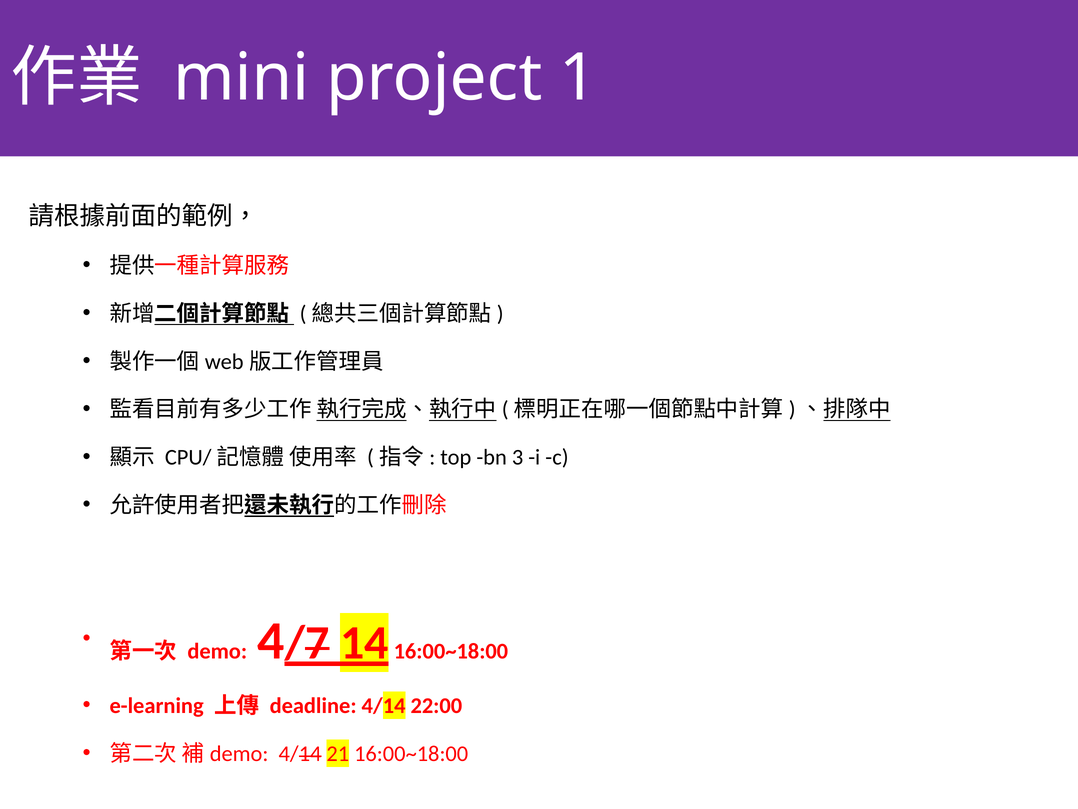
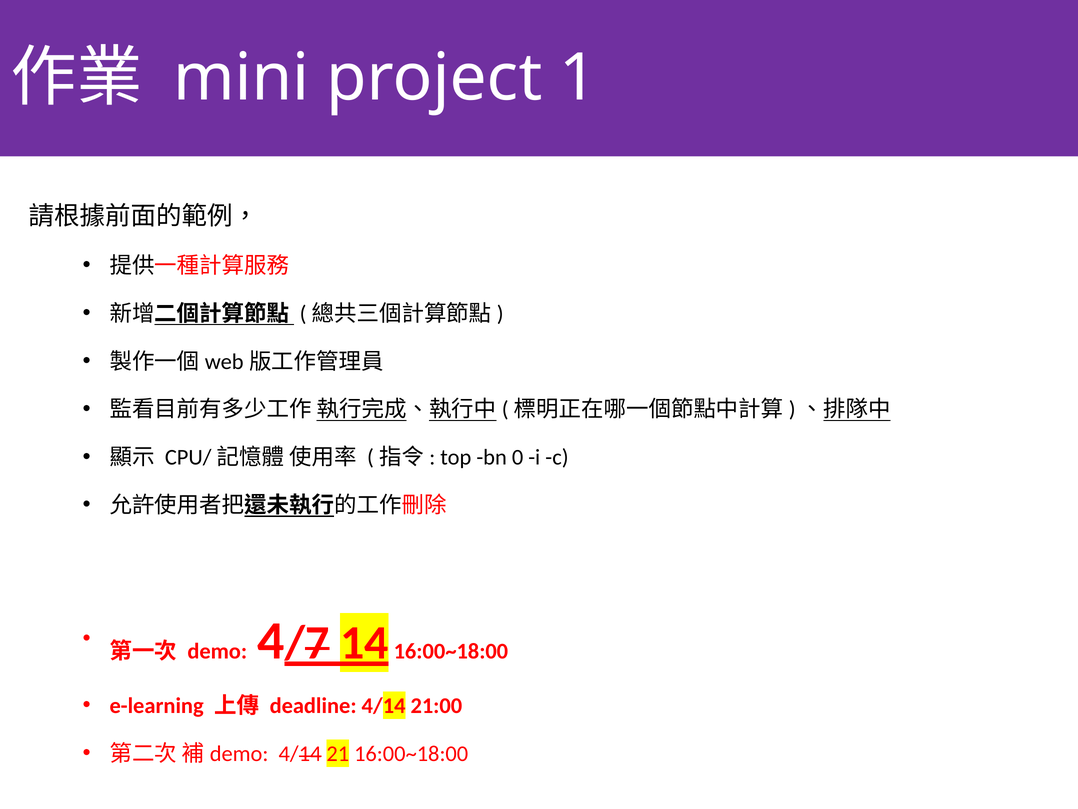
3: 3 -> 0
22:00: 22:00 -> 21:00
